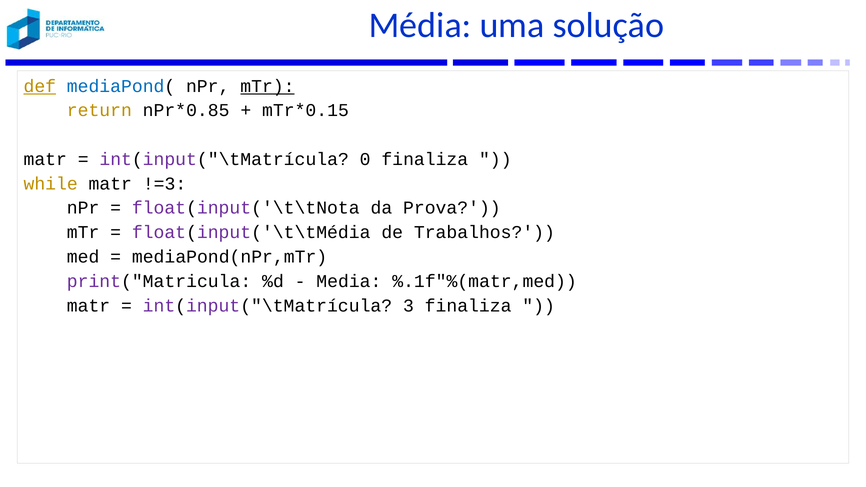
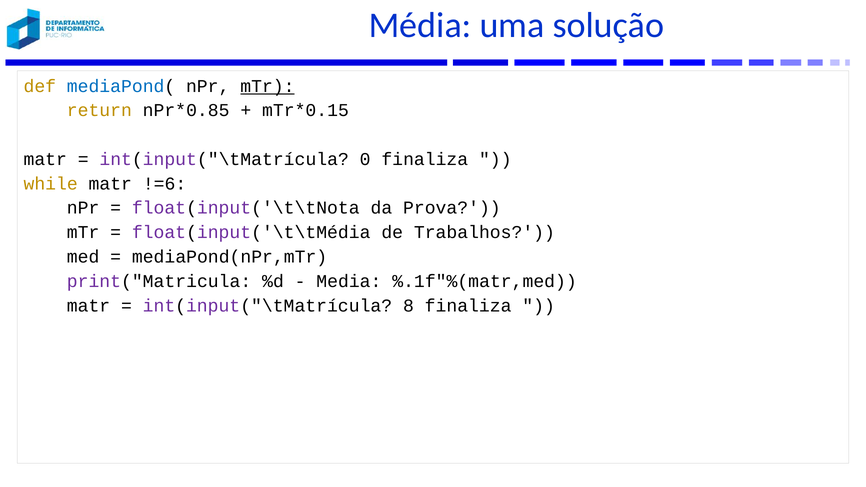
def underline: present -> none
!=3: !=3 -> !=6
3: 3 -> 8
